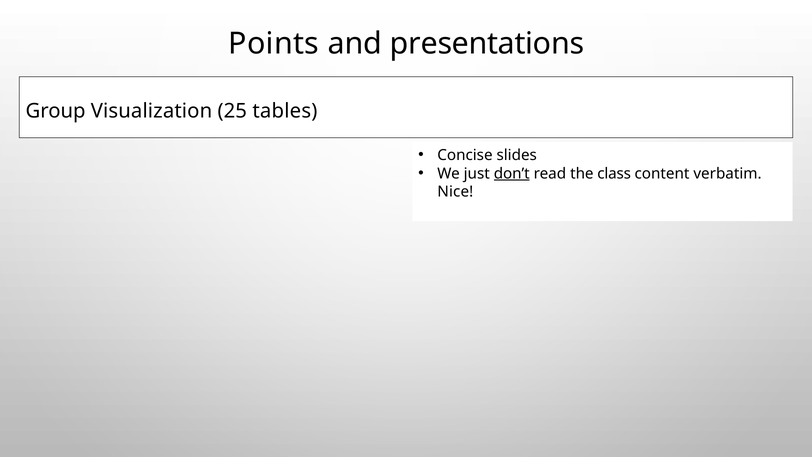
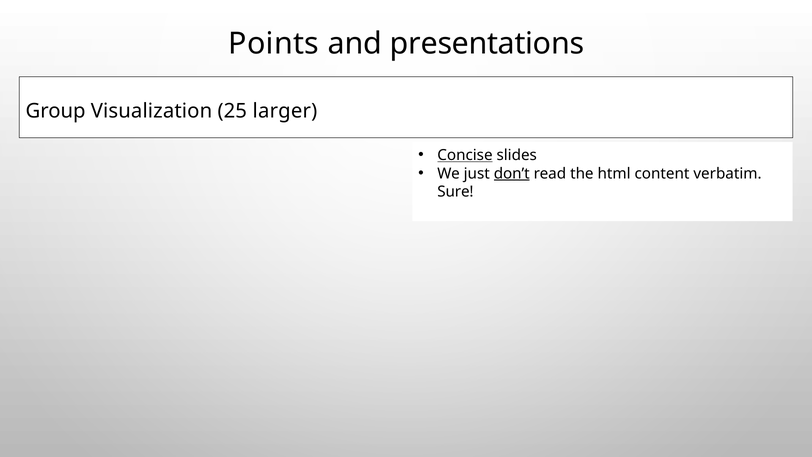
tables: tables -> larger
Concise underline: none -> present
class: class -> html
Nice: Nice -> Sure
